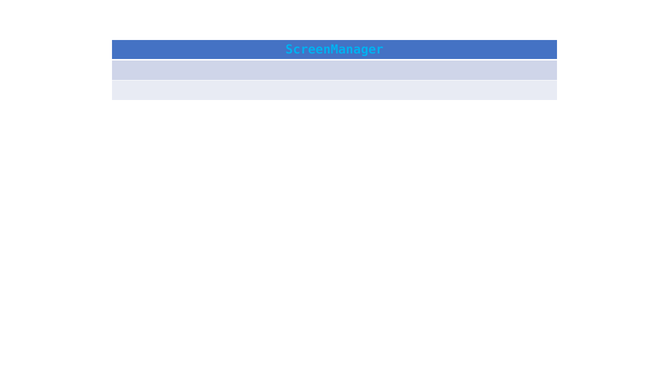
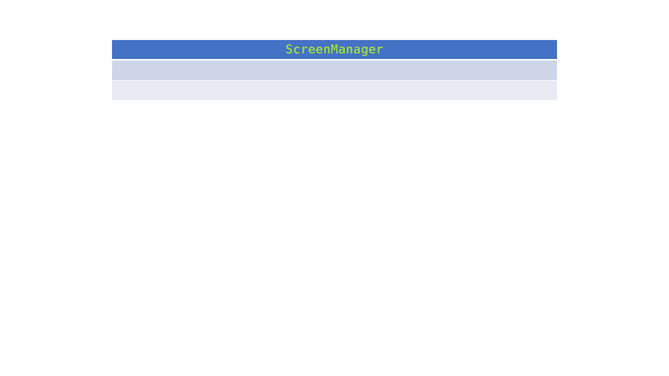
ScreenManager colour: light blue -> light green
